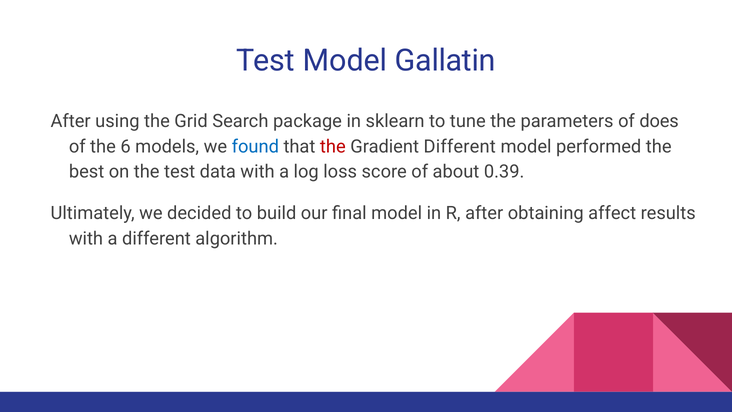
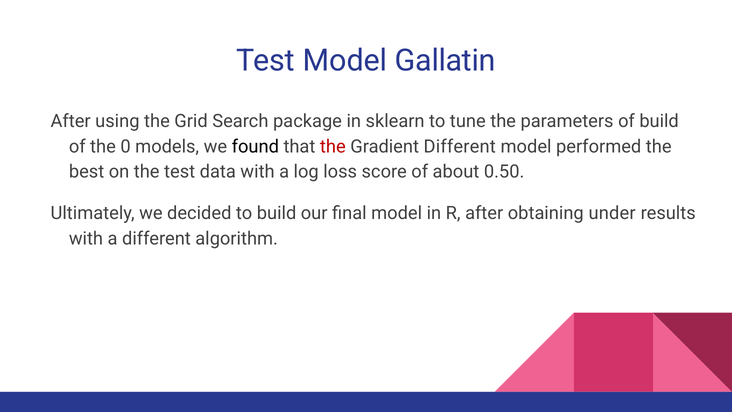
of does: does -> build
6: 6 -> 0
found colour: blue -> black
0.39: 0.39 -> 0.50
affect: affect -> under
